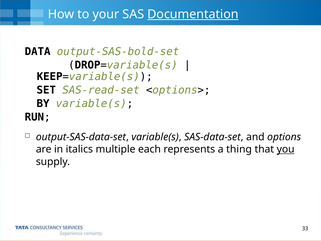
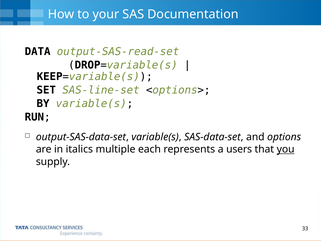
Documentation underline: present -> none
output-SAS-bold-set: output-SAS-bold-set -> output-SAS-read-set
SAS-read-set: SAS-read-set -> SAS-line-set
thing: thing -> users
